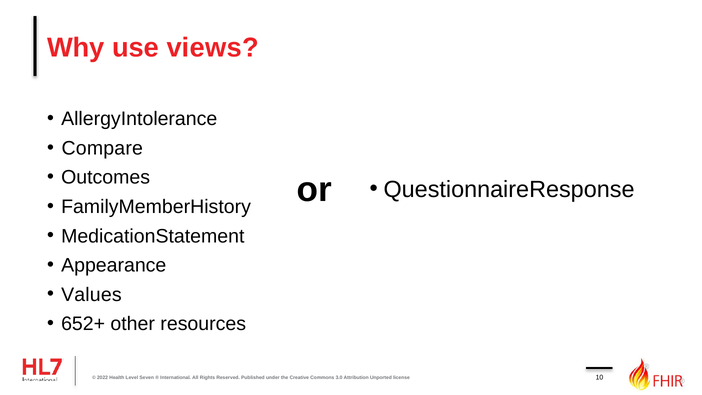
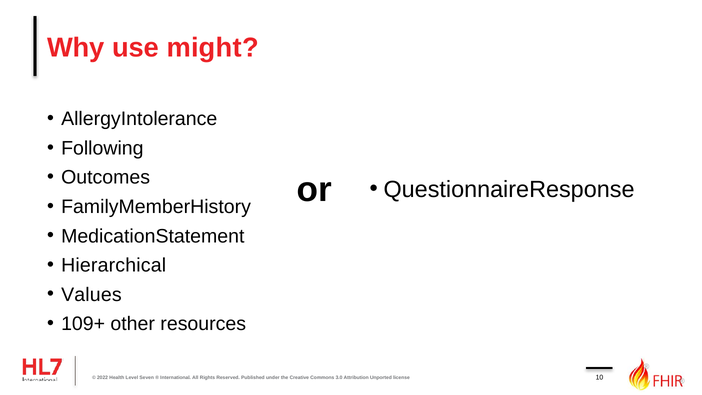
views: views -> might
Compare: Compare -> Following
Appearance: Appearance -> Hierarchical
652+: 652+ -> 109+
